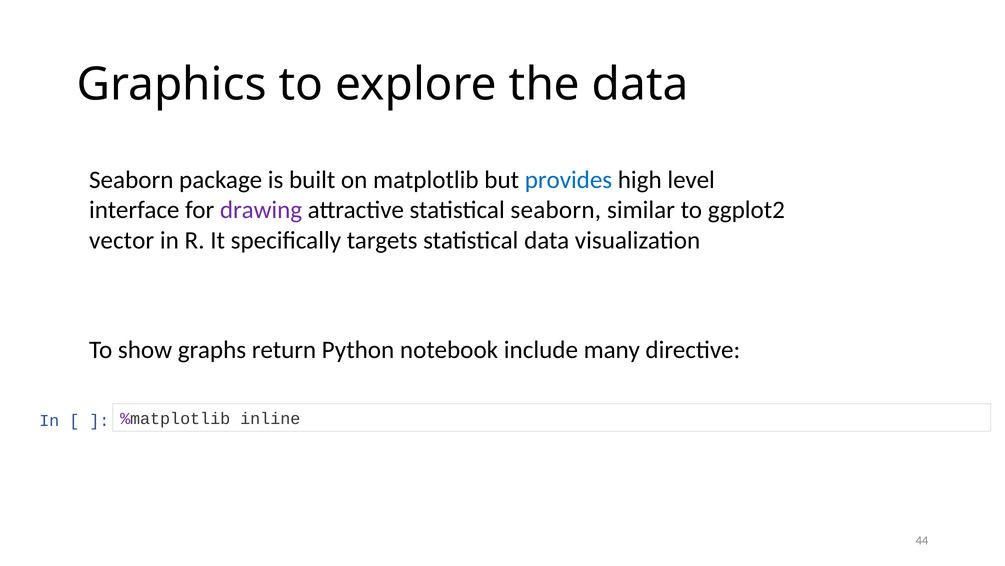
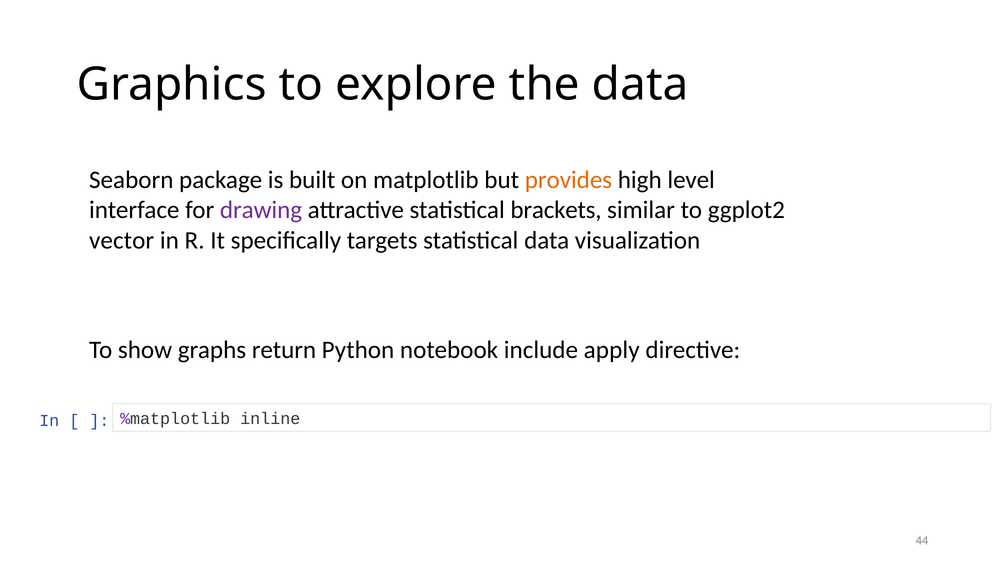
provides colour: blue -> orange
statistical seaborn: seaborn -> brackets
many: many -> apply
